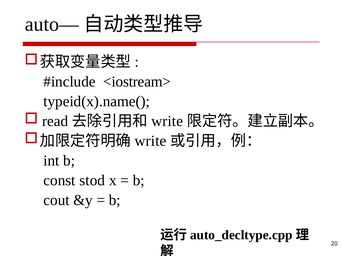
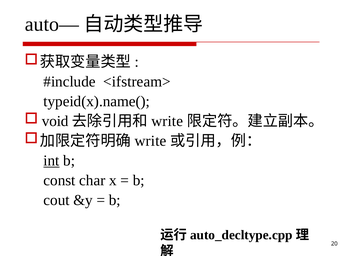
<iostream>: <iostream> -> <ifstream>
read: read -> void
int underline: none -> present
stod: stod -> char
